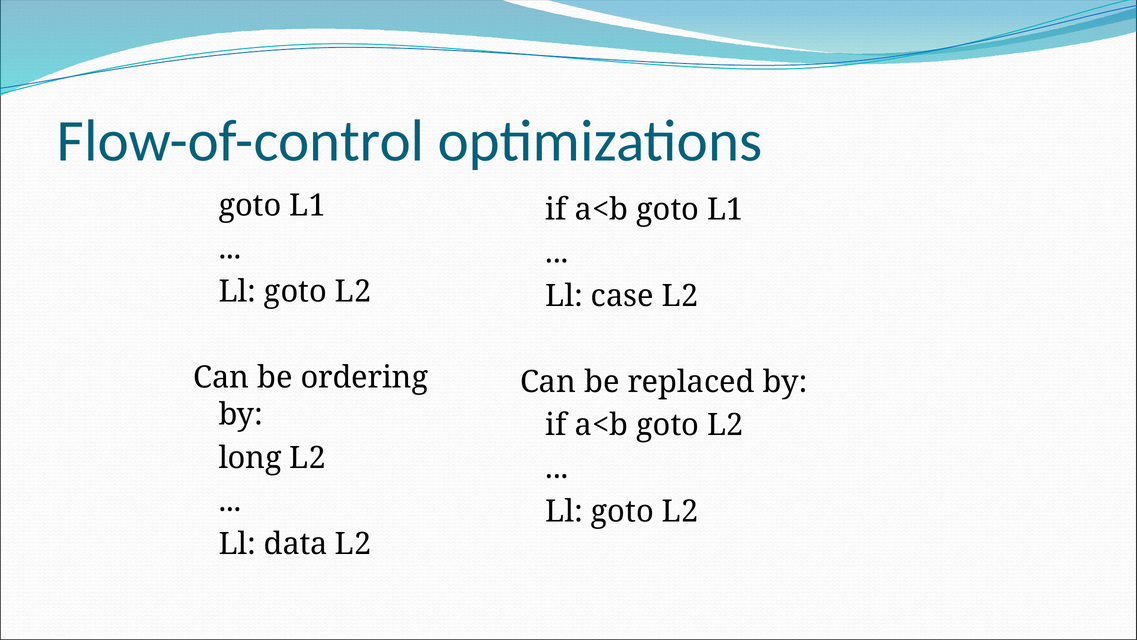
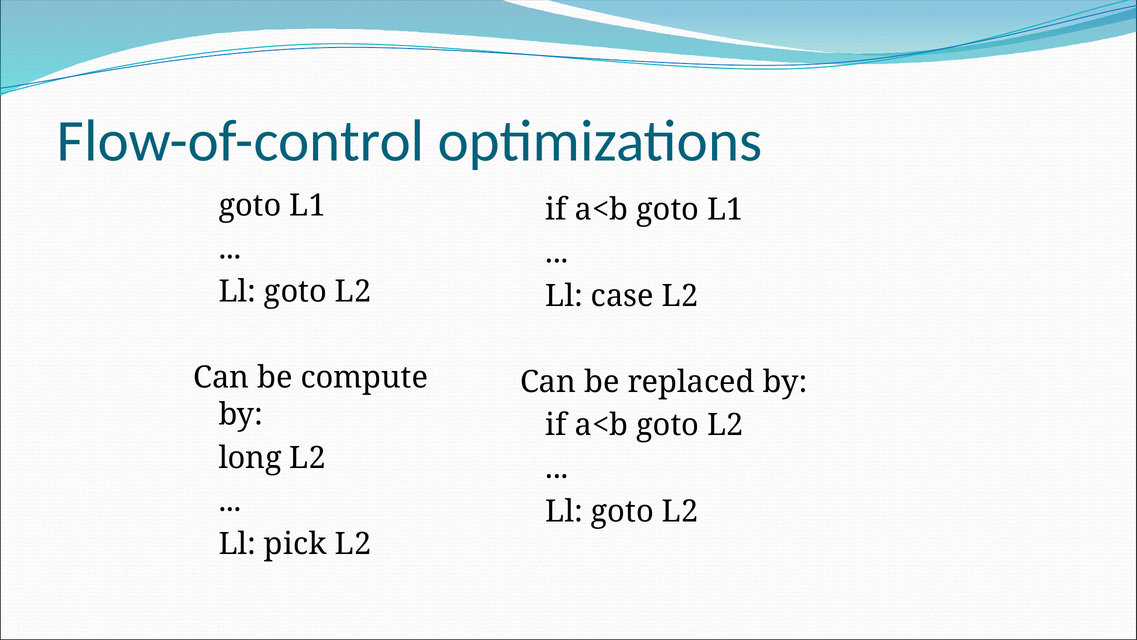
ordering: ordering -> compute
data: data -> pick
